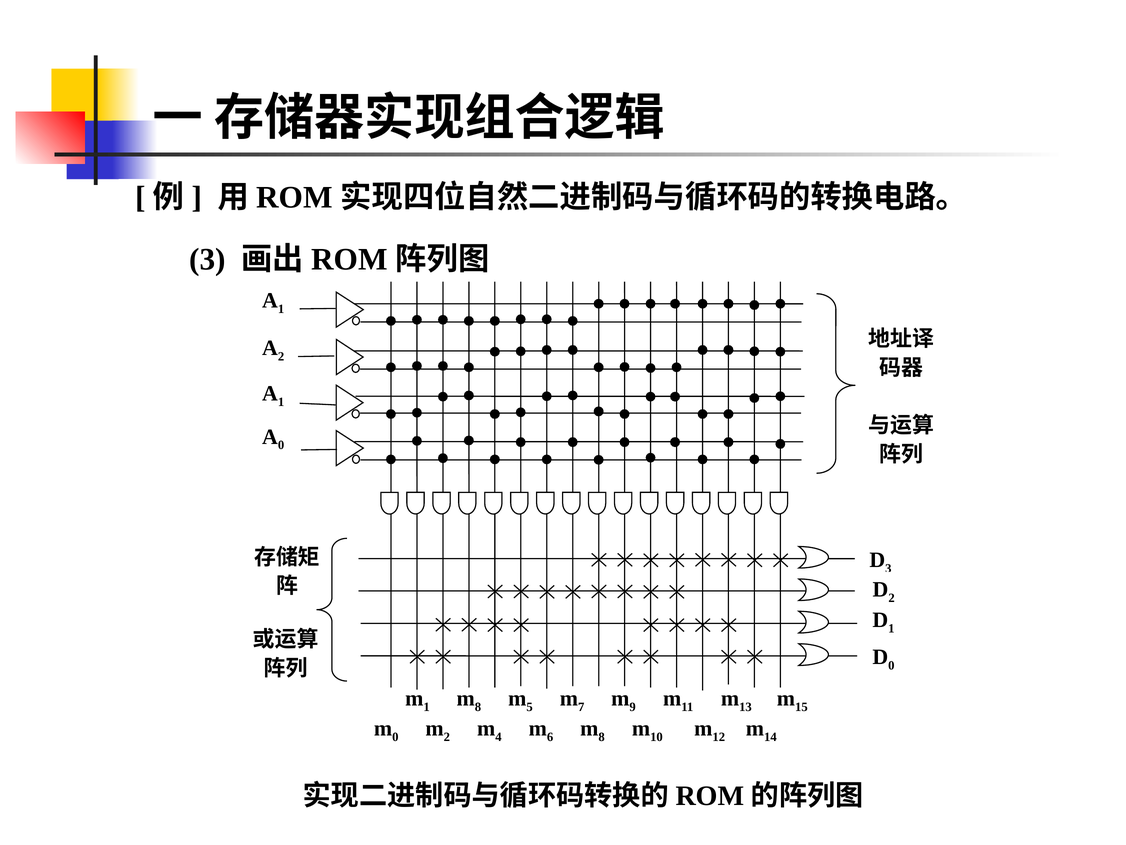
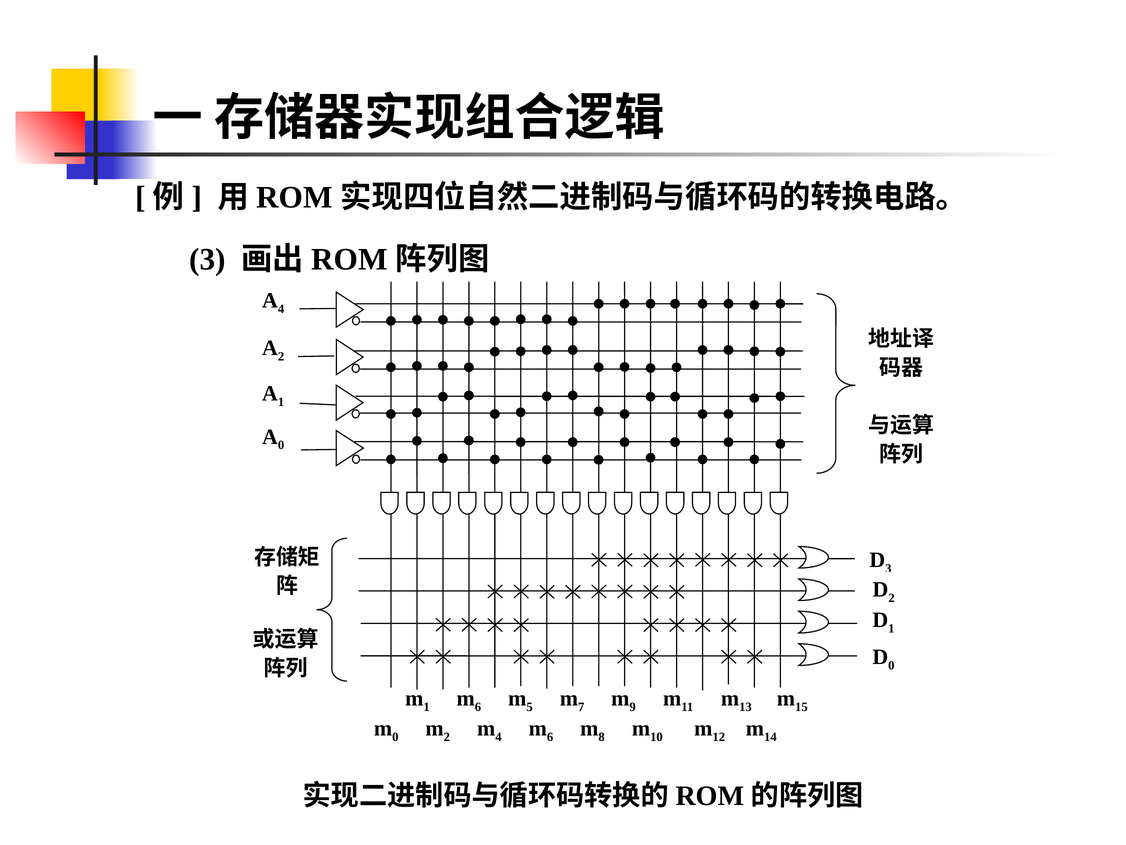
1 at (281, 309): 1 -> 4
8 at (478, 707): 8 -> 6
